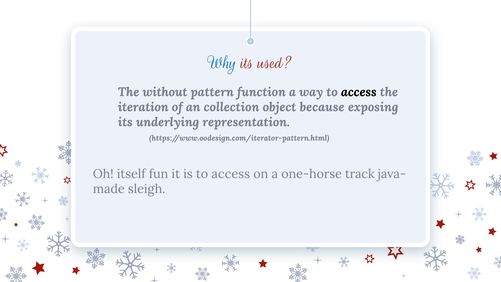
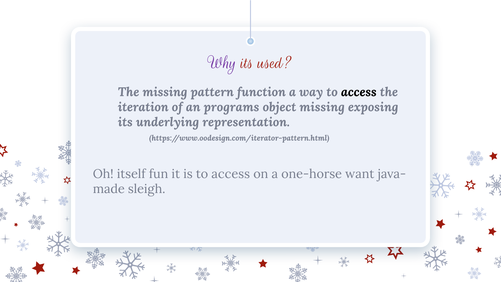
Why colour: blue -> purple
The without: without -> missing
collection: collection -> programs
object because: because -> missing
track: track -> want
